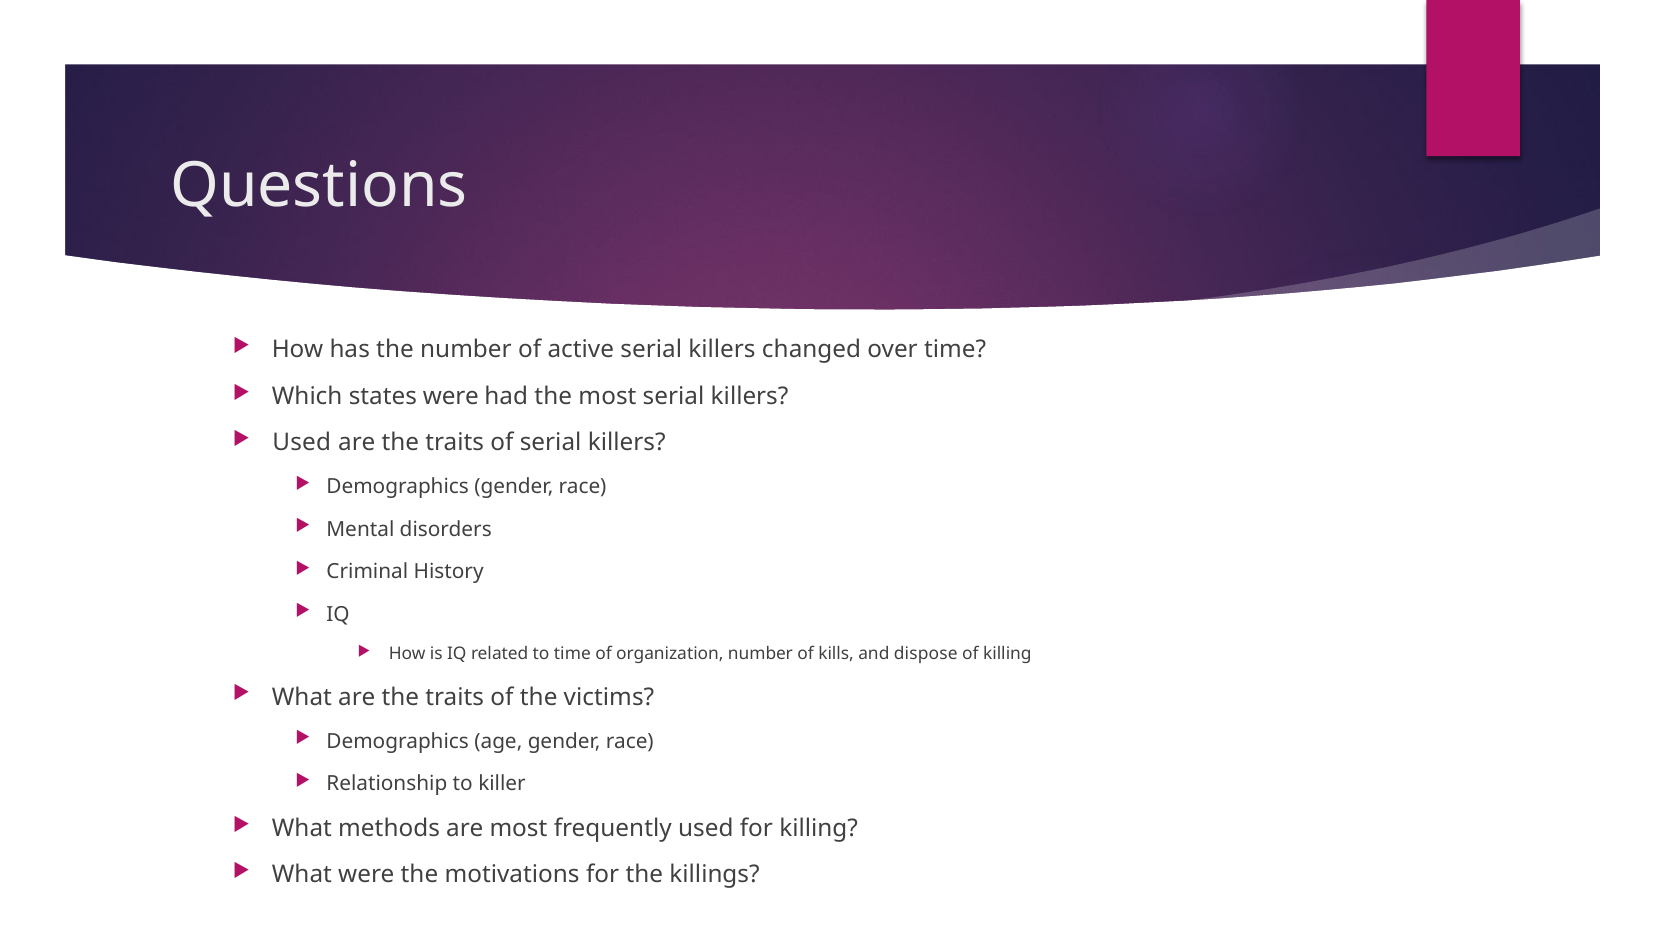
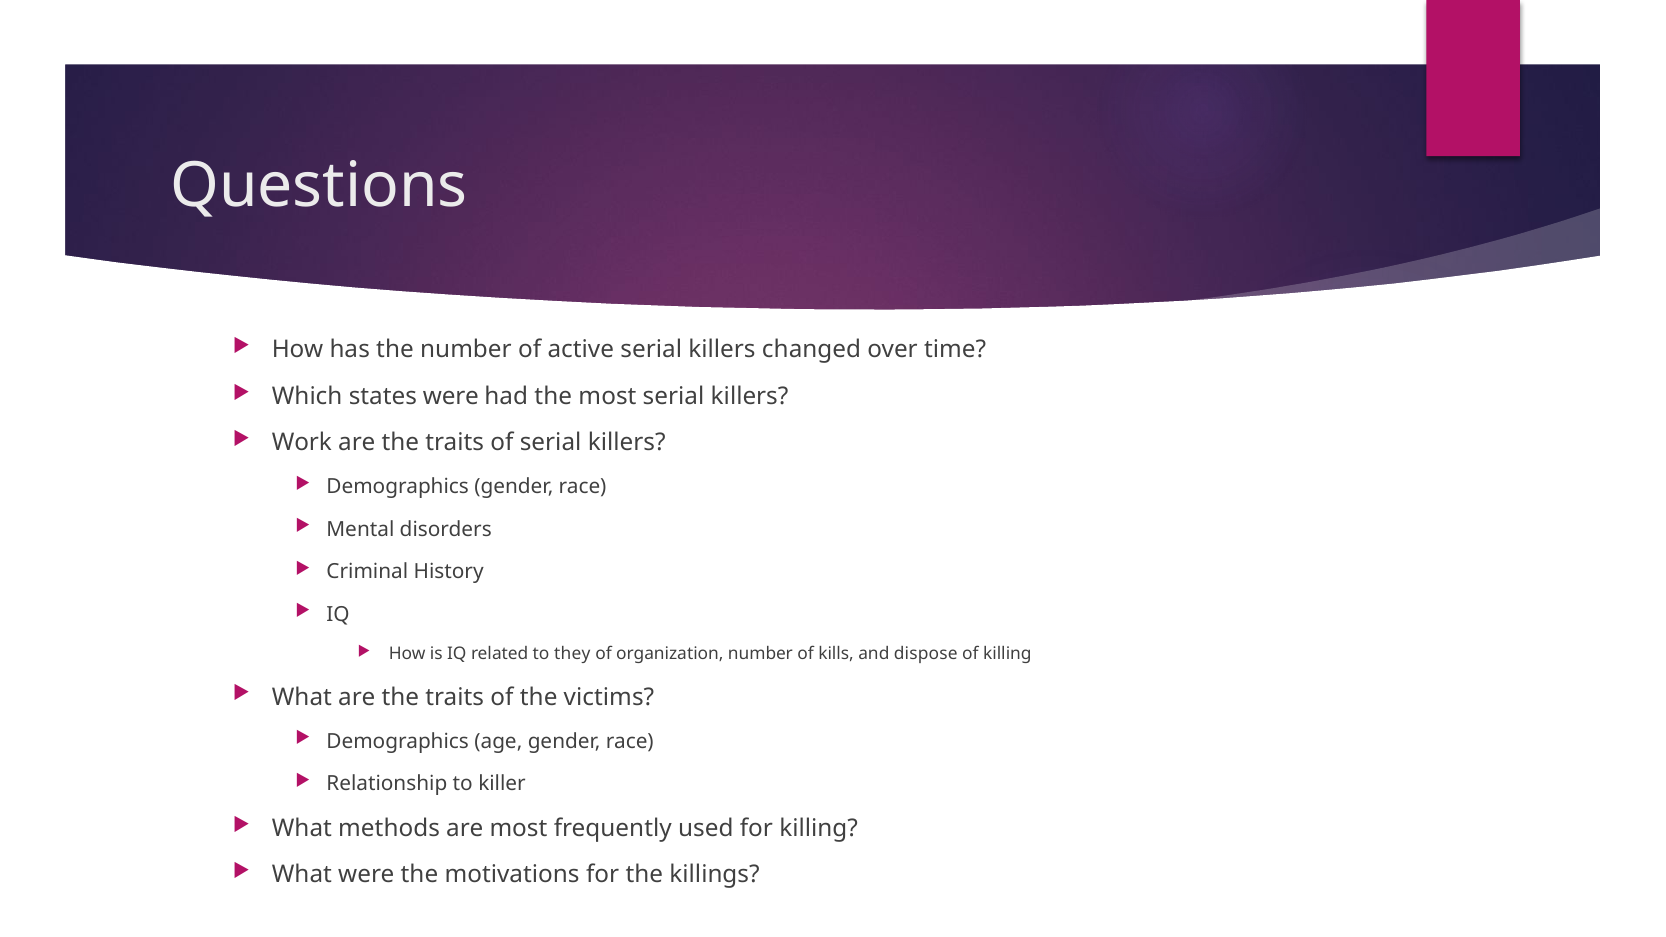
Used at (302, 443): Used -> Work
to time: time -> they
